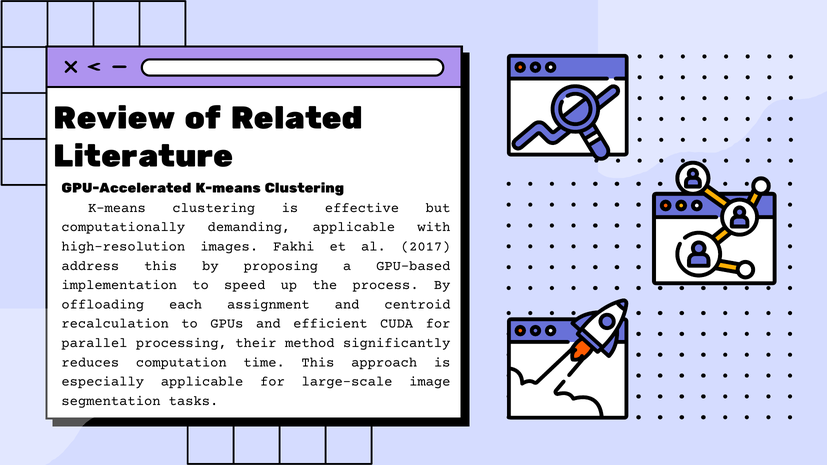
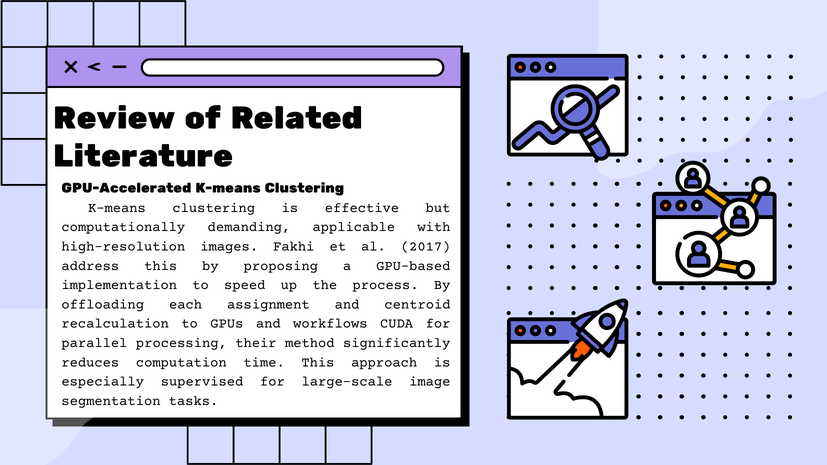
efficient: efficient -> workflows
especially applicable: applicable -> supervised
